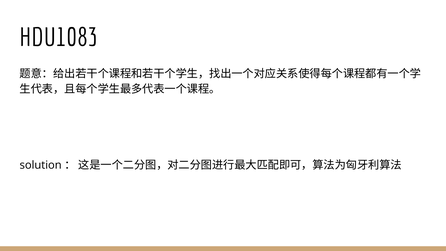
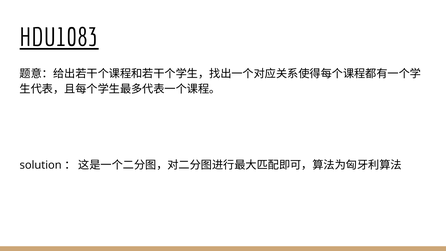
HDU1083 underline: none -> present
